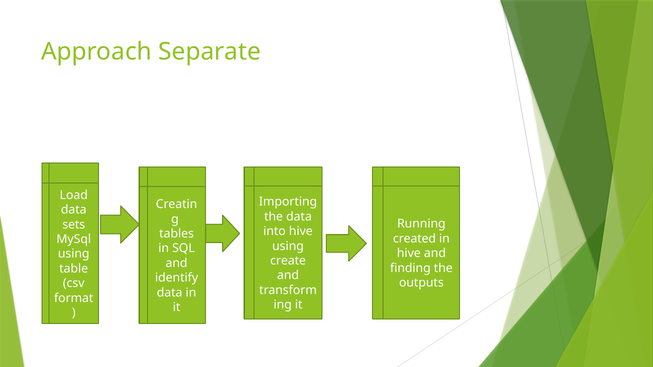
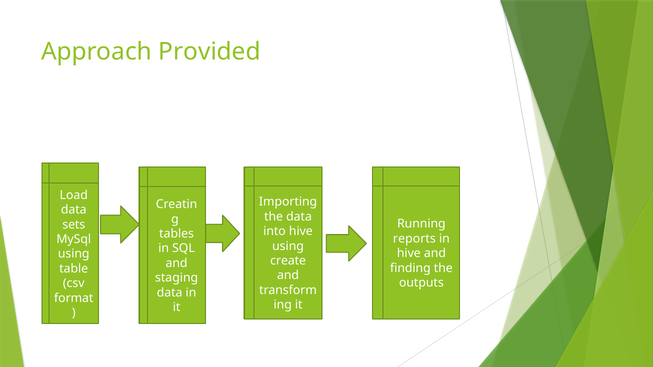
Separate: Separate -> Provided
created: created -> reports
identify: identify -> staging
